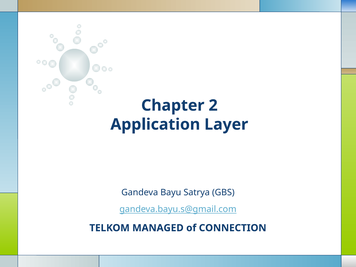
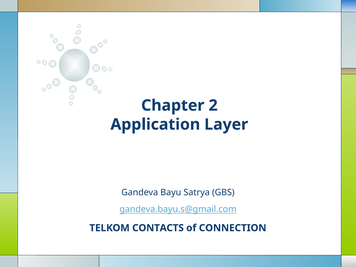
MANAGED: MANAGED -> CONTACTS
